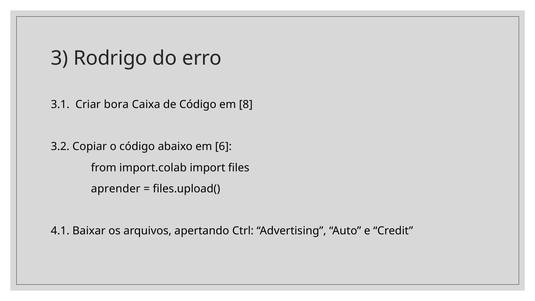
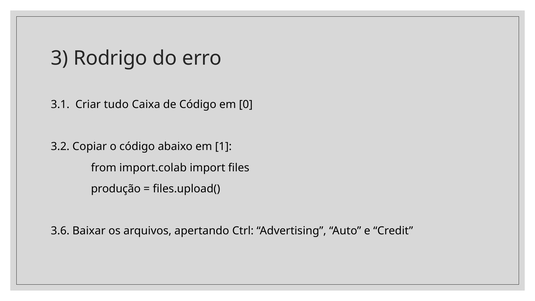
bora: bora -> tudo
8: 8 -> 0
6: 6 -> 1
aprender: aprender -> produção
4.1: 4.1 -> 3.6
